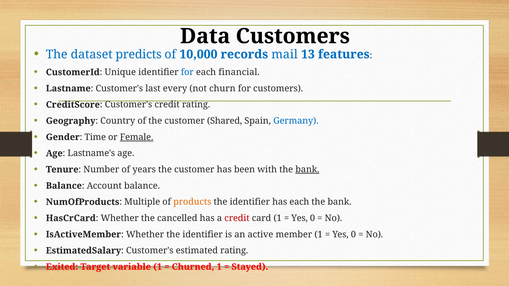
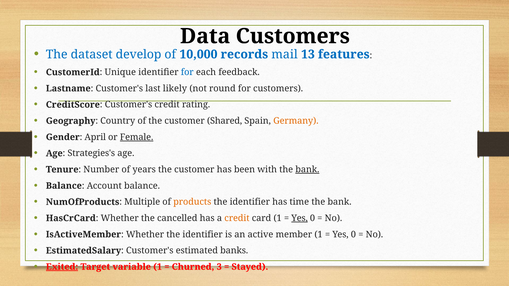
predicts: predicts -> develop
financial: financial -> feedback
every: every -> likely
churn: churn -> round
Germany colour: blue -> orange
Time: Time -> April
Lastname's: Lastname's -> Strategies's
has each: each -> time
credit at (237, 218) colour: red -> orange
Yes at (300, 218) underline: none -> present
estimated rating: rating -> banks
Exited underline: none -> present
Churned 1: 1 -> 3
